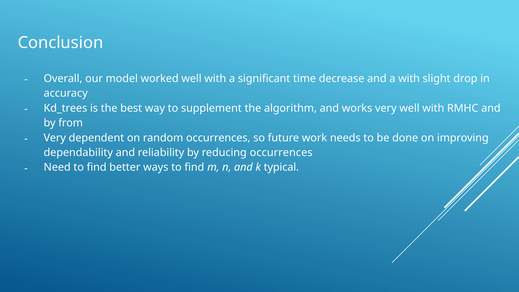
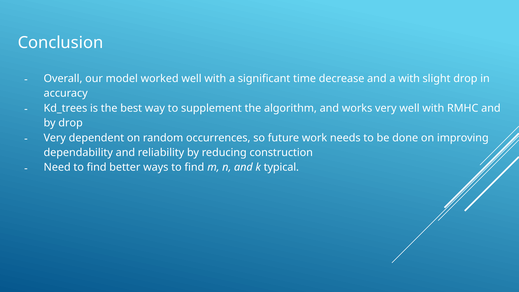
by from: from -> drop
reducing occurrences: occurrences -> construction
